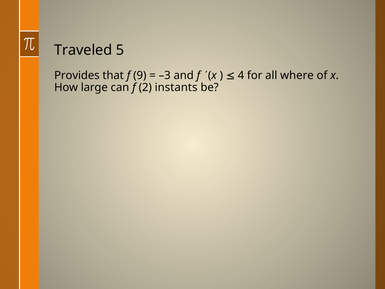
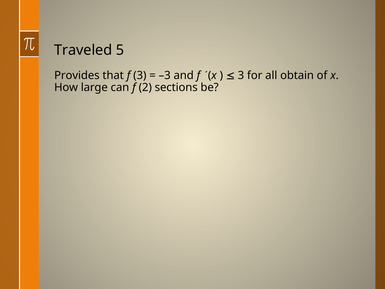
f 9: 9 -> 3
4 at (241, 75): 4 -> 3
where: where -> obtain
instants: instants -> sections
